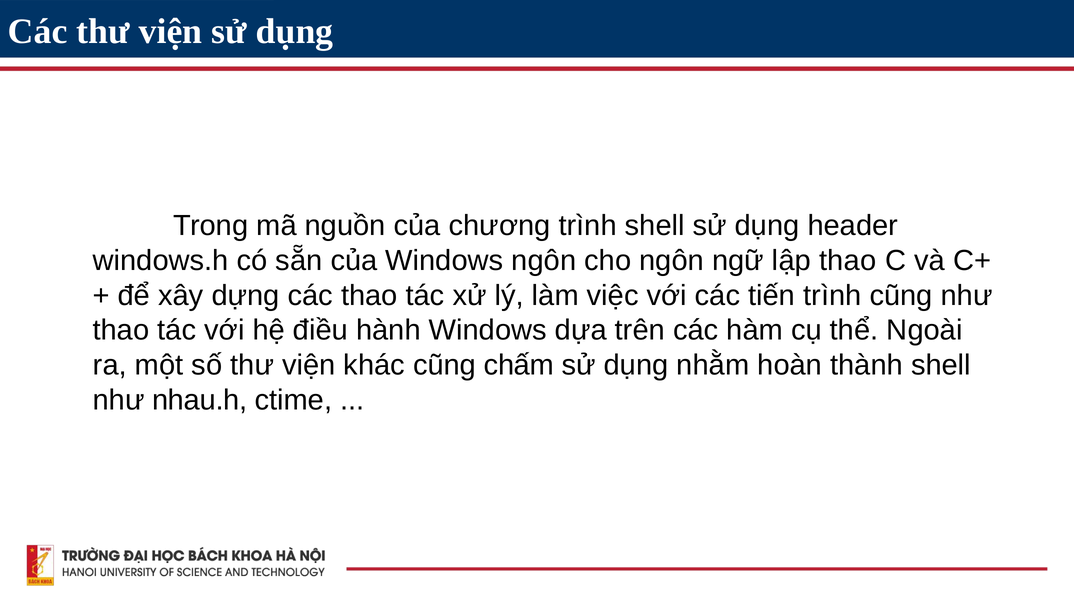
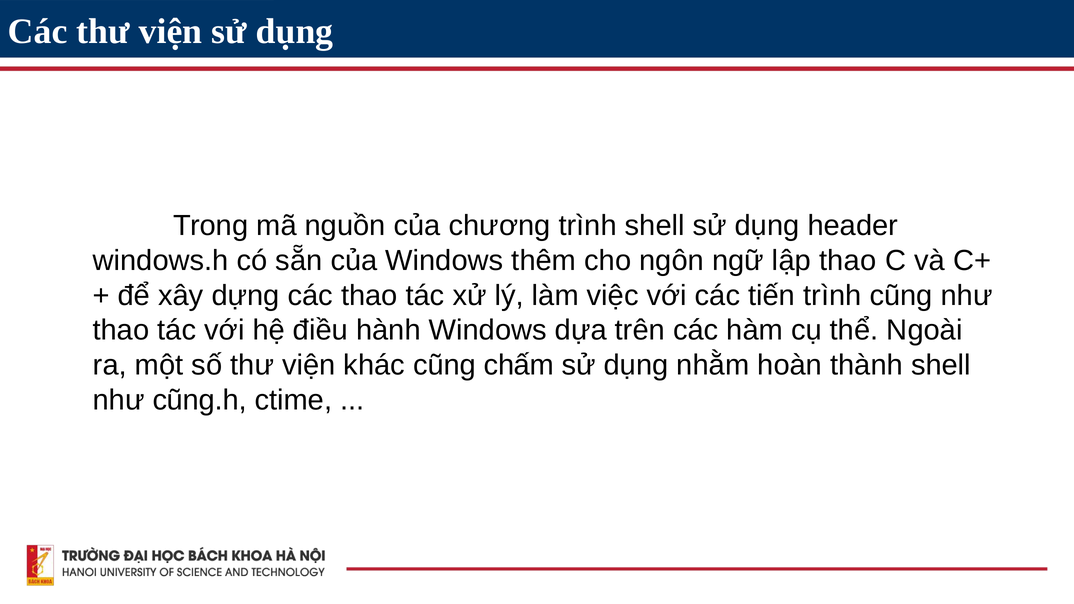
Windows ngôn: ngôn -> thêm
nhau.h: nhau.h -> cũng.h
